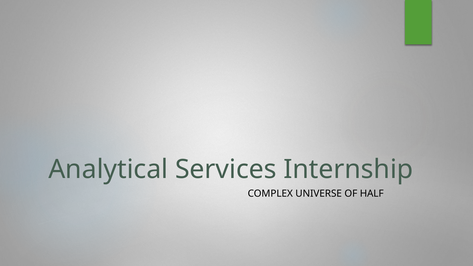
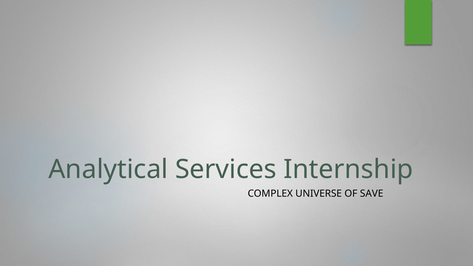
HALF: HALF -> SAVE
